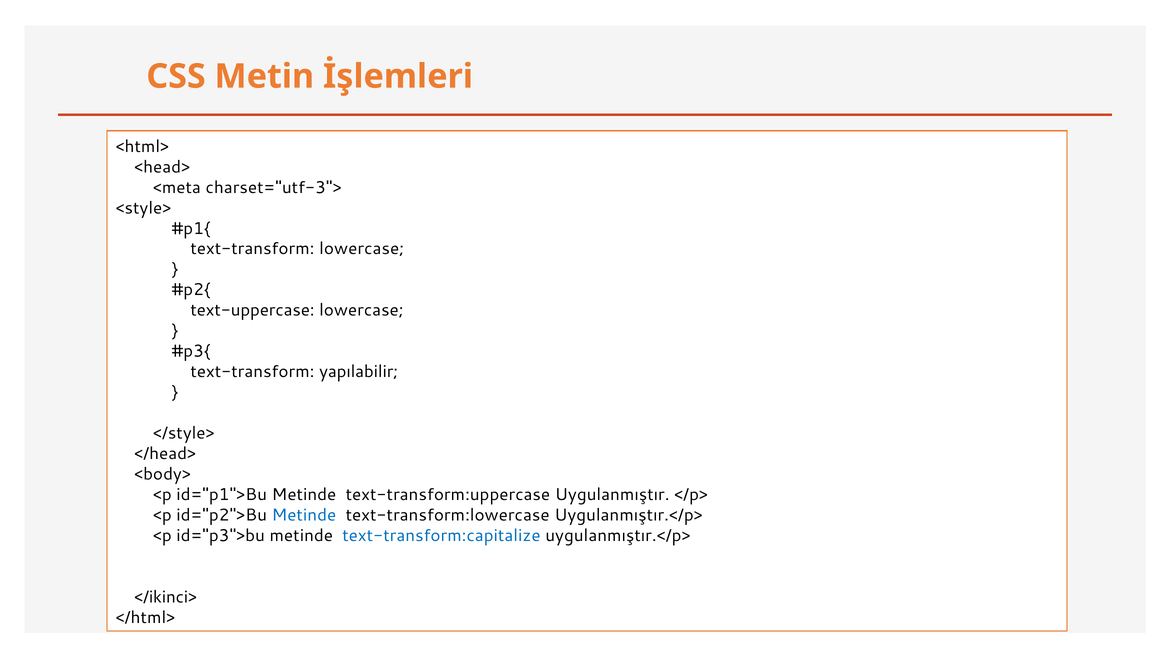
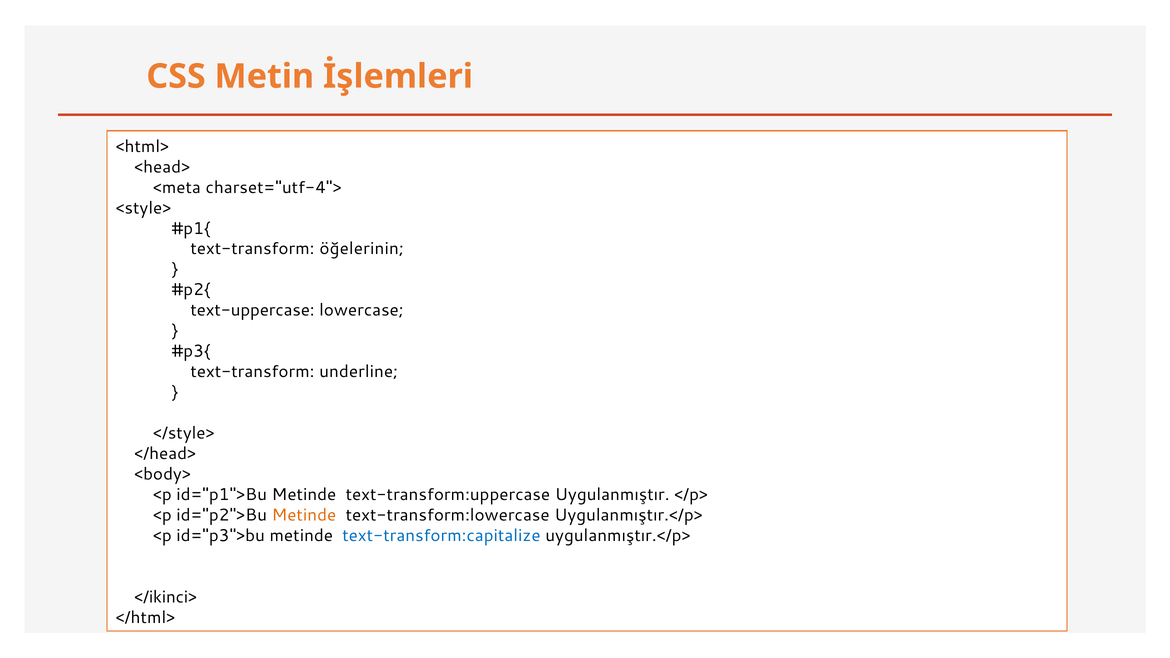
charset="utf-3">: charset="utf-3"> -> charset="utf-4">
text-transform lowercase: lowercase -> öğelerinin
yapılabilir: yapılabilir -> underline
Metinde at (304, 515) colour: blue -> orange
